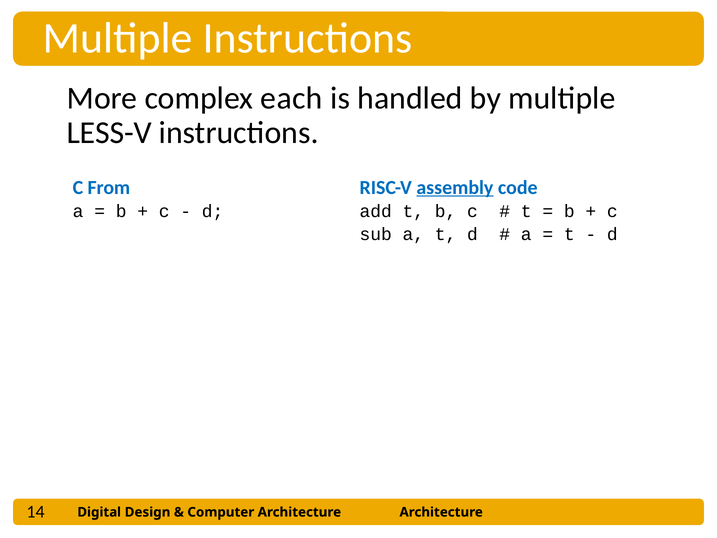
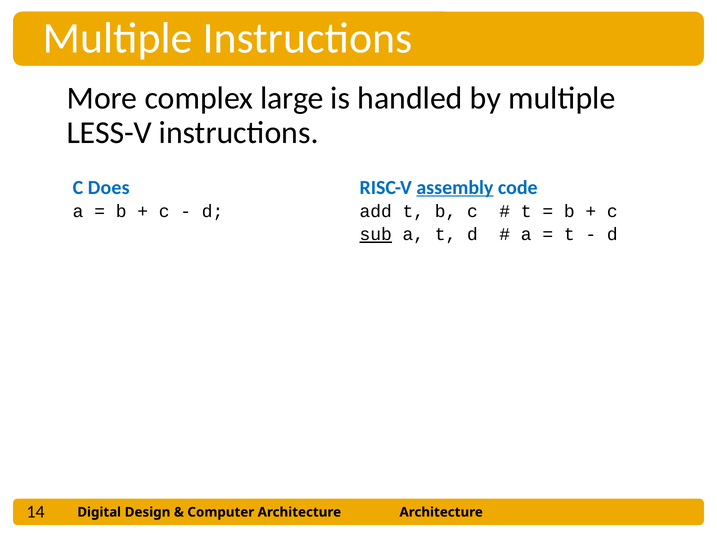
each: each -> large
From: From -> Does
sub underline: none -> present
